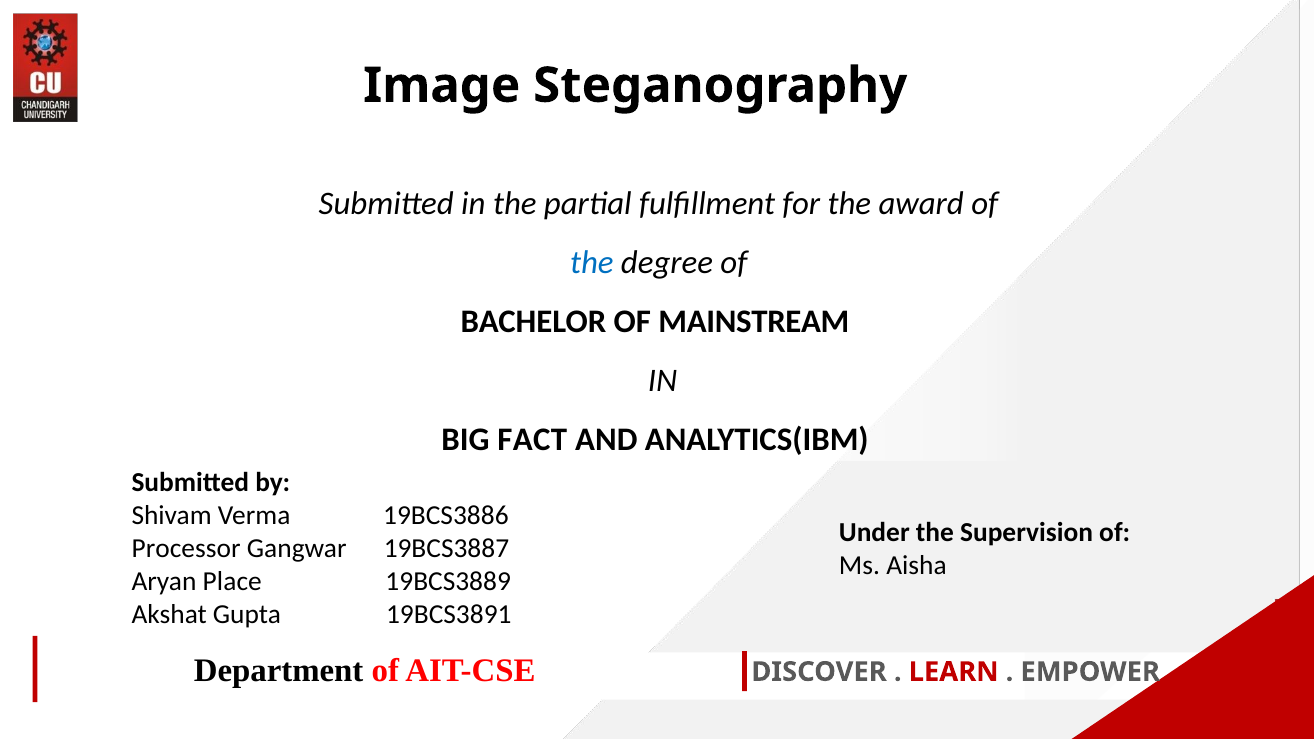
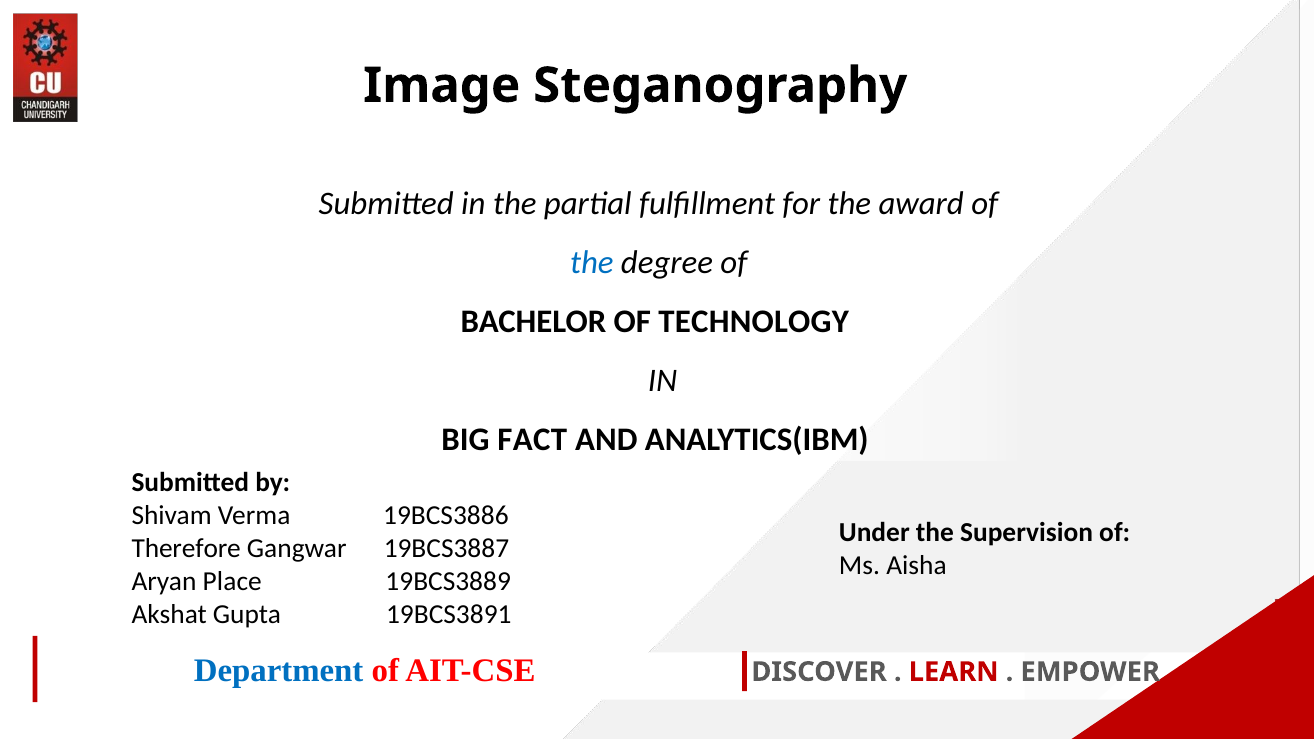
MAINSTREAM: MAINSTREAM -> TECHNOLOGY
Processor: Processor -> Therefore
Department colour: black -> blue
